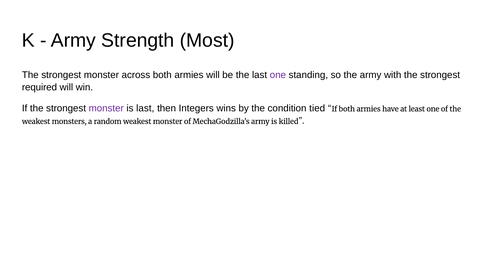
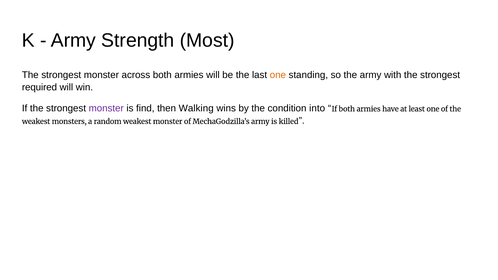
one at (278, 75) colour: purple -> orange
is last: last -> find
Integers: Integers -> Walking
tied: tied -> into
